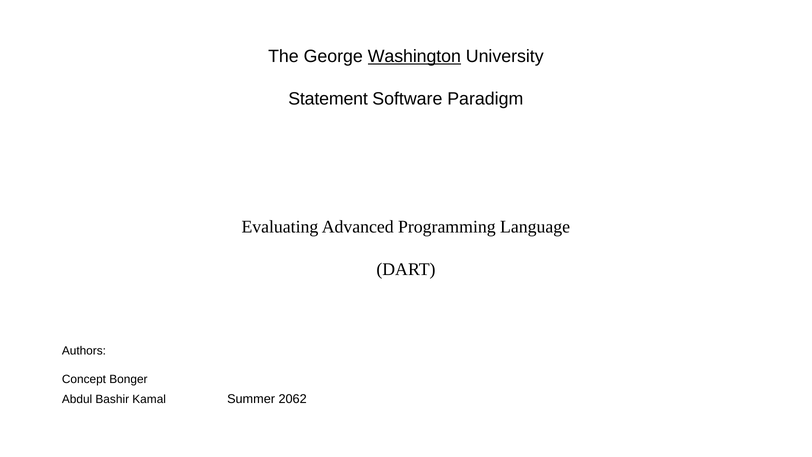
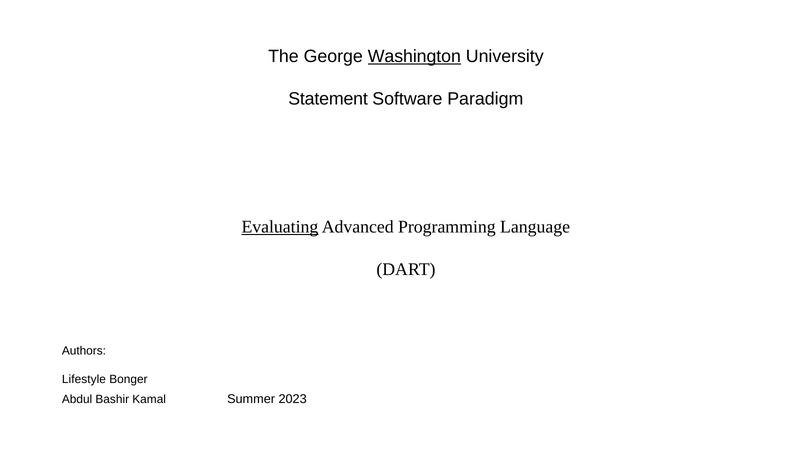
Evaluating underline: none -> present
Concept: Concept -> Lifestyle
2062: 2062 -> 2023
